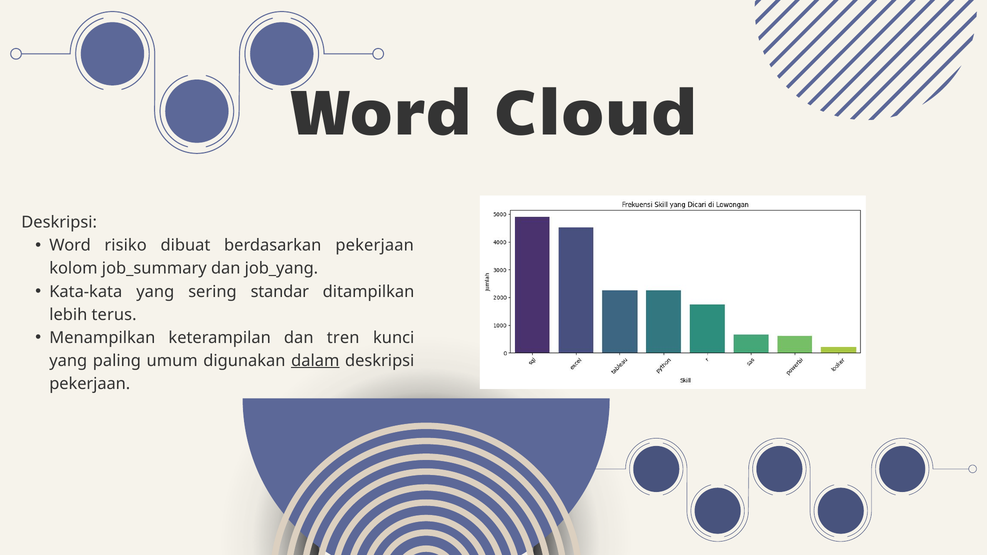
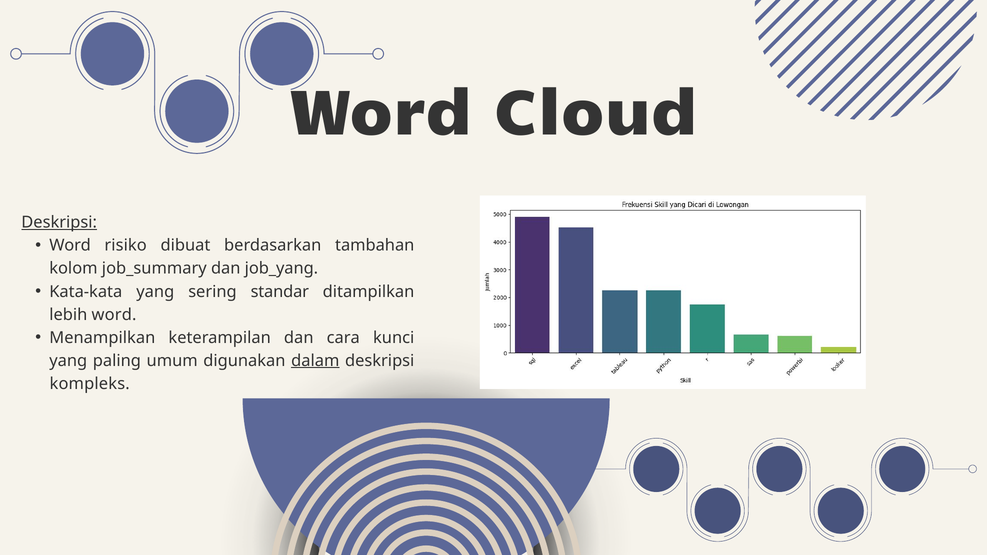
Deskripsi at (59, 223) underline: none -> present
berdasarkan pekerjaan: pekerjaan -> tambahan
lebih terus: terus -> word
tren: tren -> cara
pekerjaan at (90, 384): pekerjaan -> kompleks
